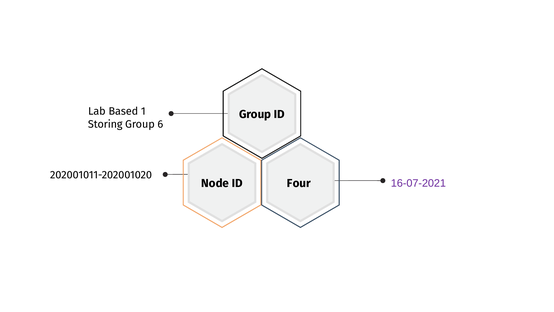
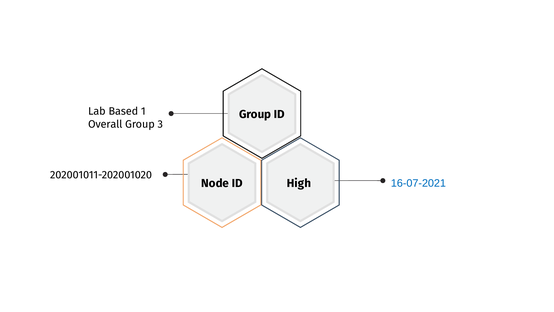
Storing: Storing -> Overall
6: 6 -> 3
16-07-2021 colour: purple -> blue
Four: Four -> High
